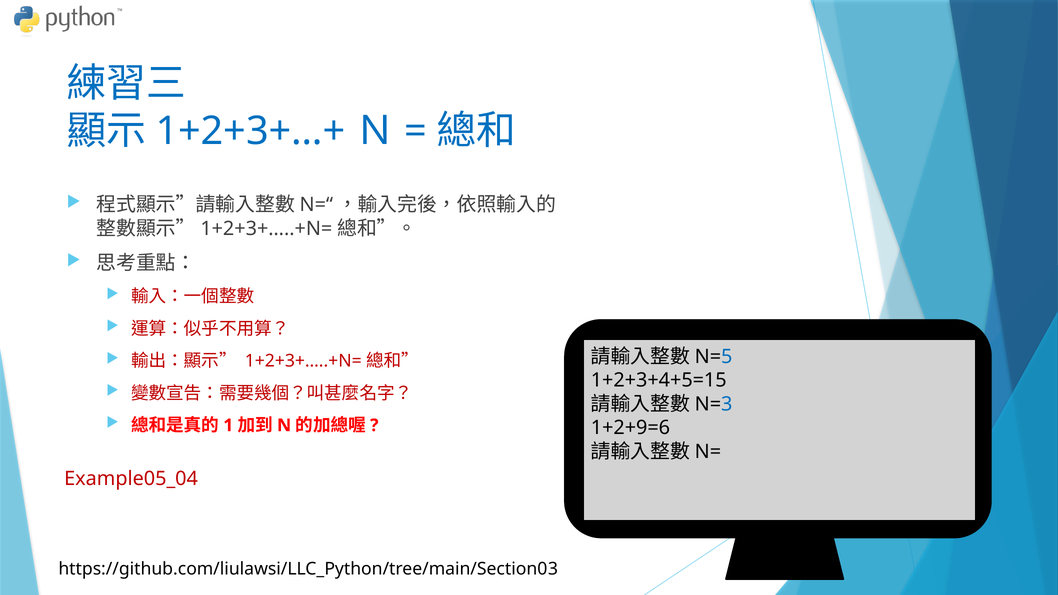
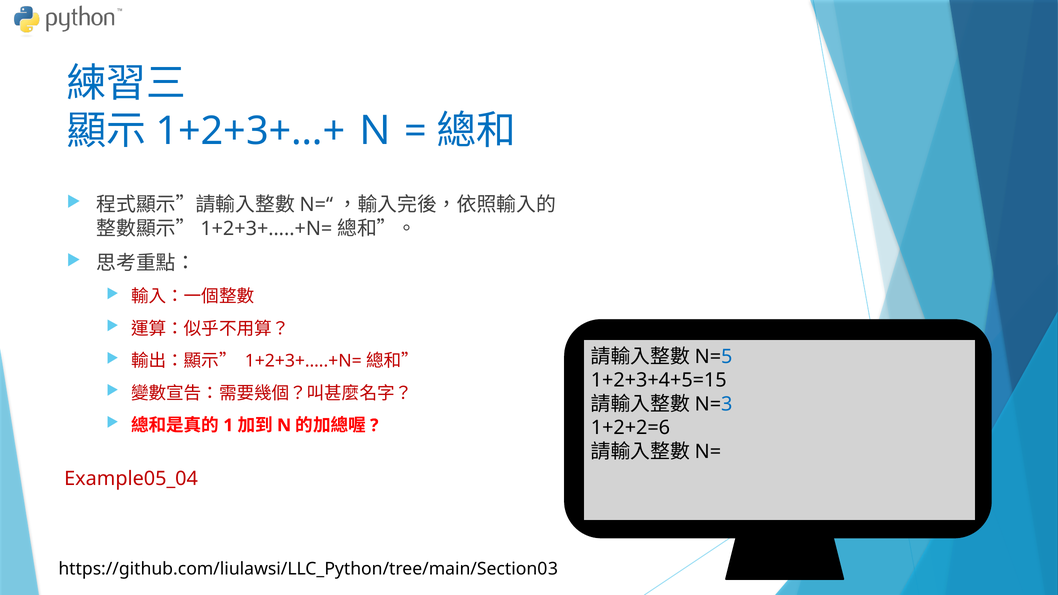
1+2+9=6: 1+2+9=6 -> 1+2+2=6
